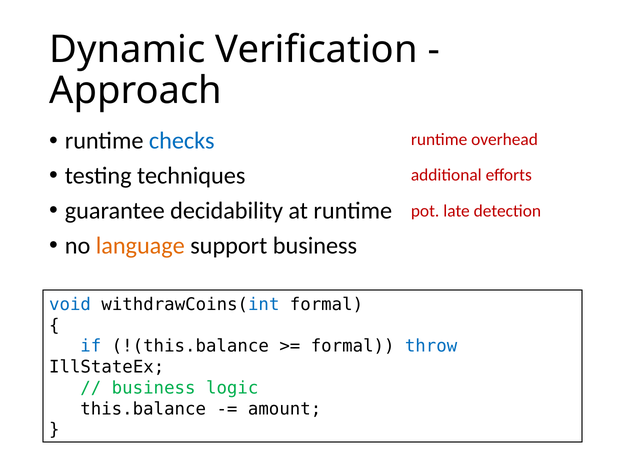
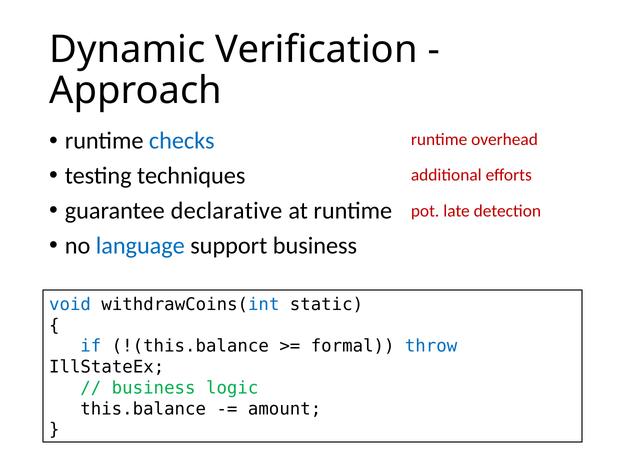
decidability: decidability -> declarative
language colour: orange -> blue
withdrawCoins(int formal: formal -> static
